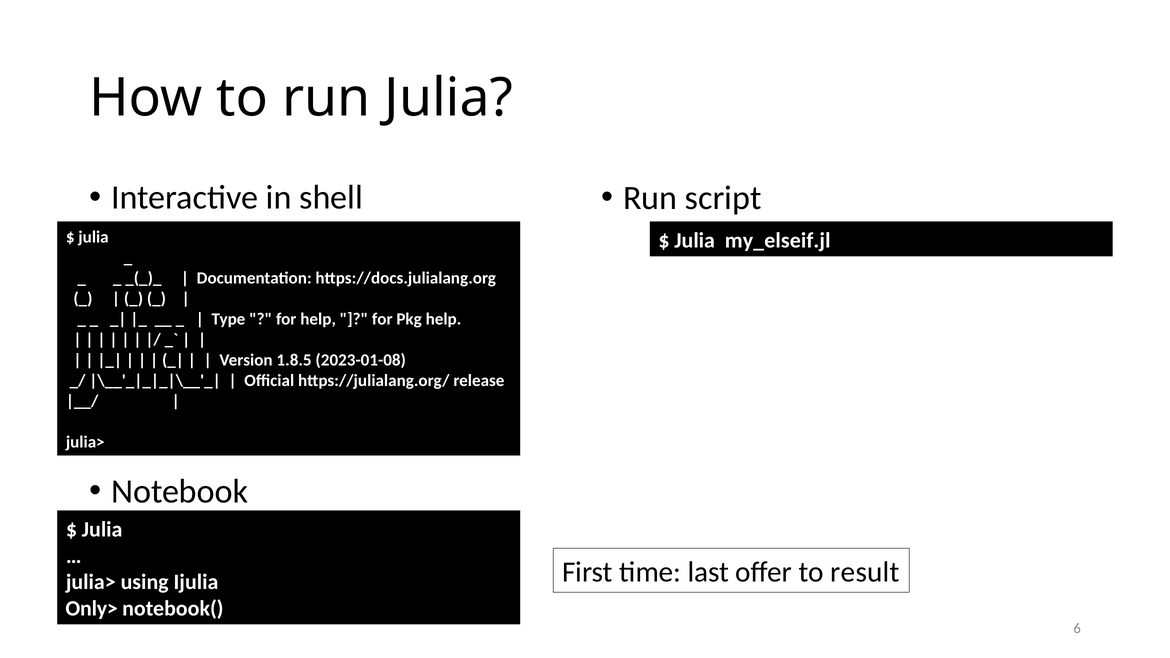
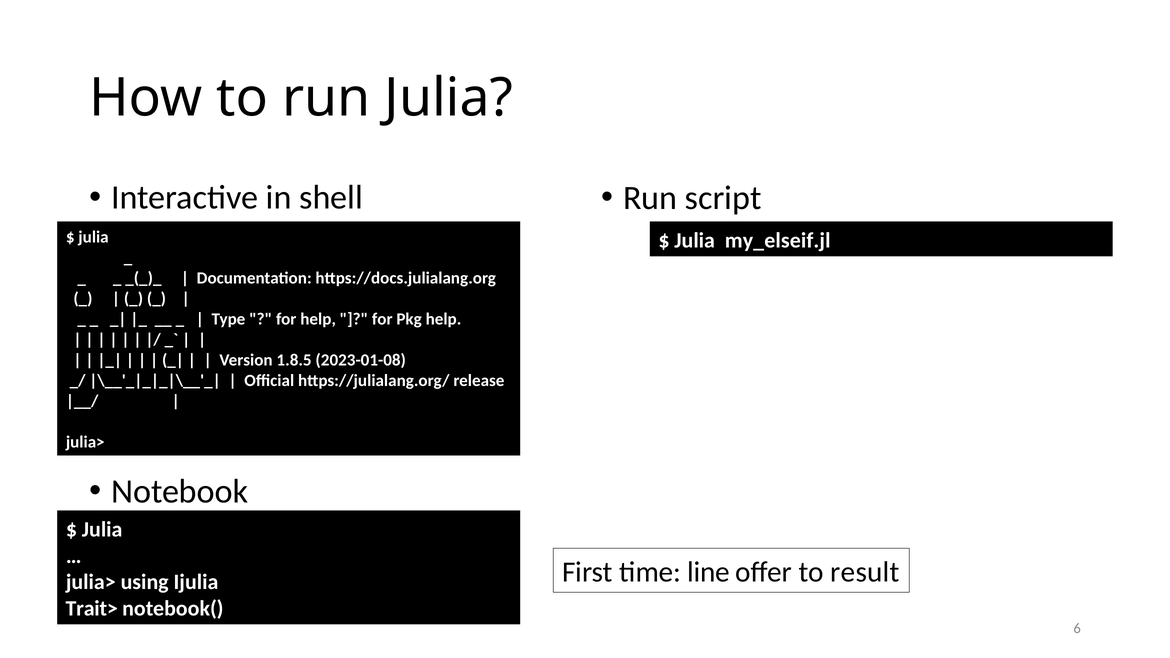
last: last -> line
Only>: Only> -> Trait>
